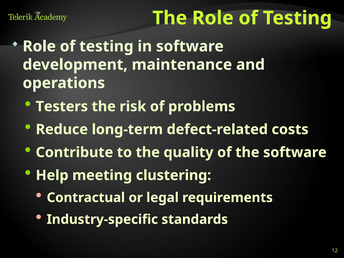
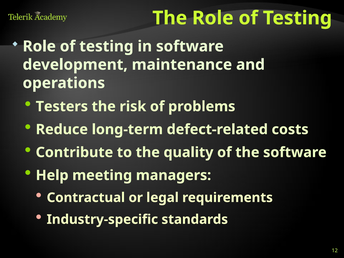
clustering: clustering -> managers
